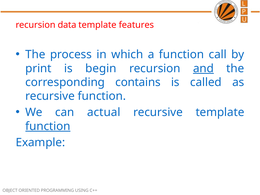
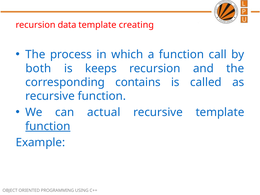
features: features -> creating
print: print -> both
begin: begin -> keeps
and underline: present -> none
